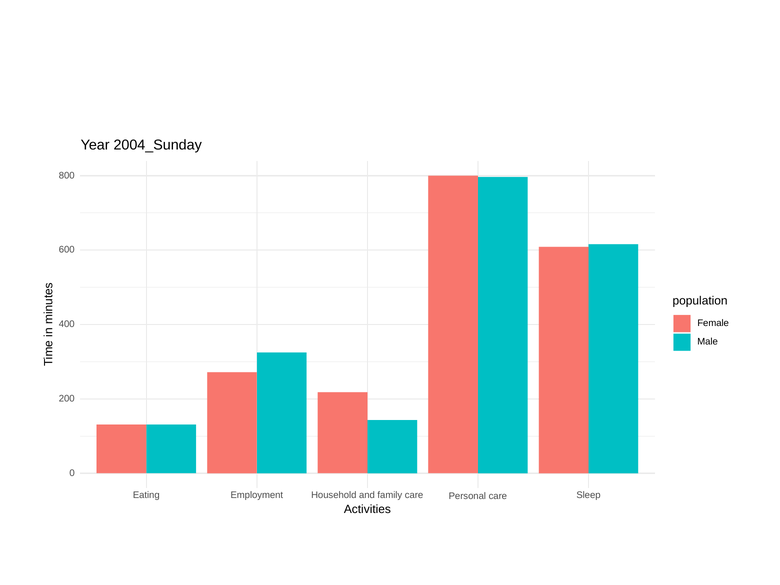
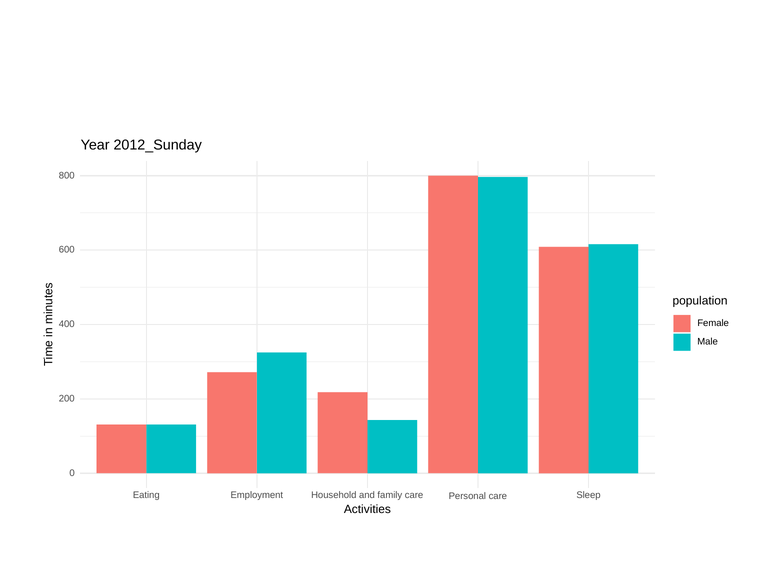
2004_Sunday: 2004_Sunday -> 2012_Sunday
